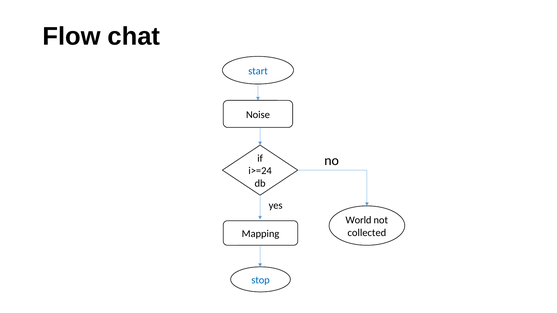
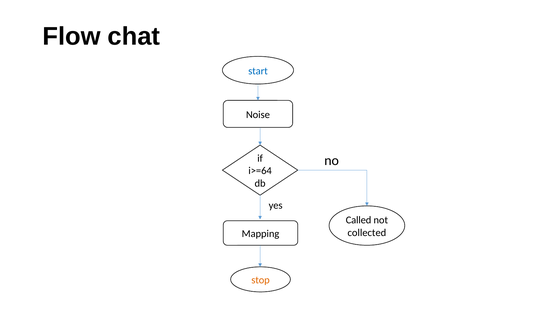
i>=24: i>=24 -> i>=64
World: World -> Called
stop colour: blue -> orange
